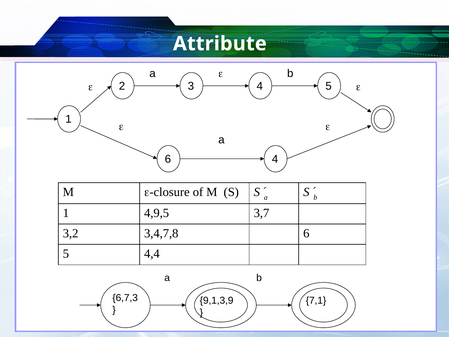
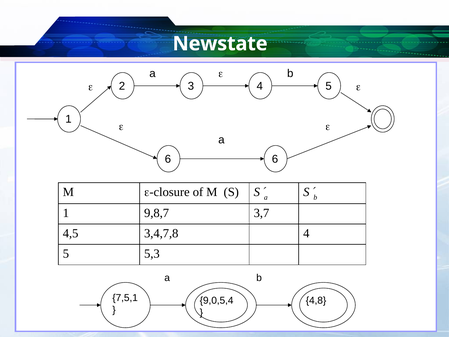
Attribute: Attribute -> Newstate
6 4: 4 -> 6
4,9,5: 4,9,5 -> 9,8,7
3,2: 3,2 -> 4,5
3,4,7,8 6: 6 -> 4
4,4: 4,4 -> 5,3
6,7,3: 6,7,3 -> 7,5,1
9,1,3,9: 9,1,3,9 -> 9,0,5,4
7,1: 7,1 -> 4,8
